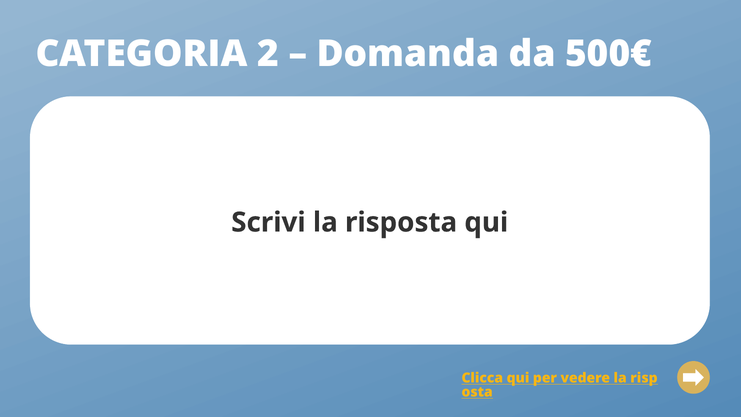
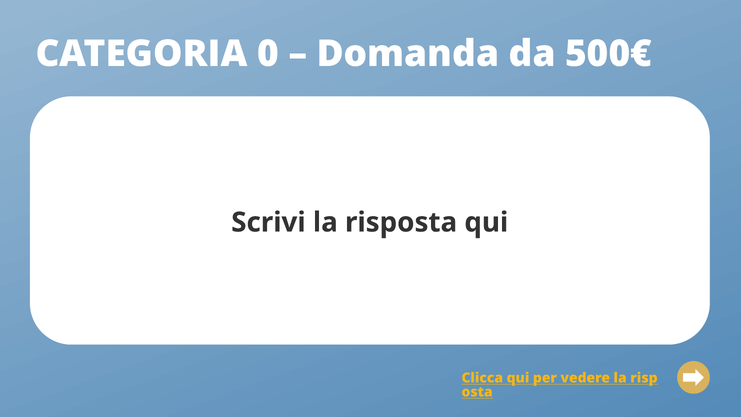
2: 2 -> 0
